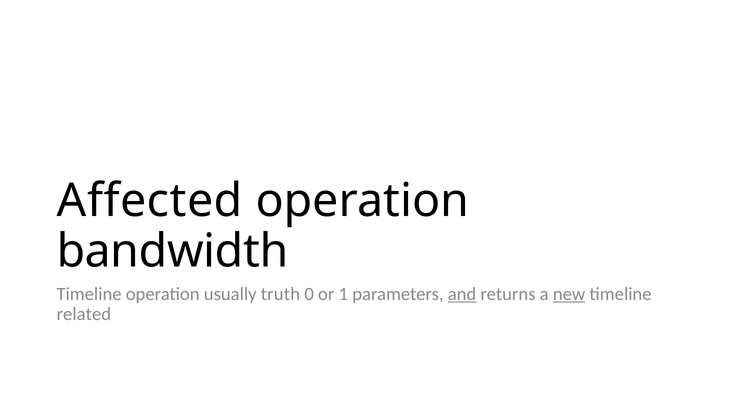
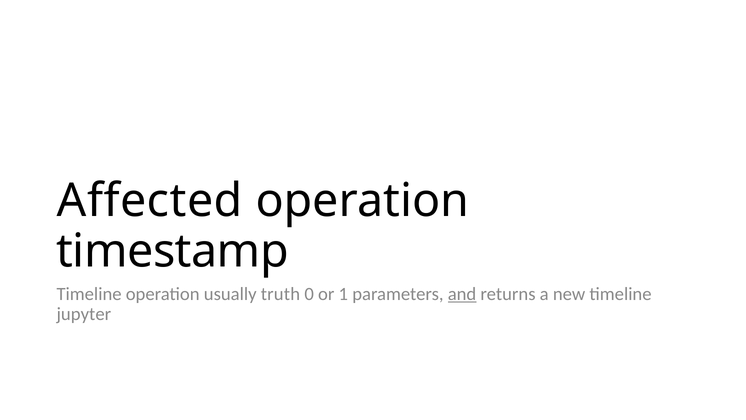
bandwidth: bandwidth -> timestamp
new underline: present -> none
related: related -> jupyter
